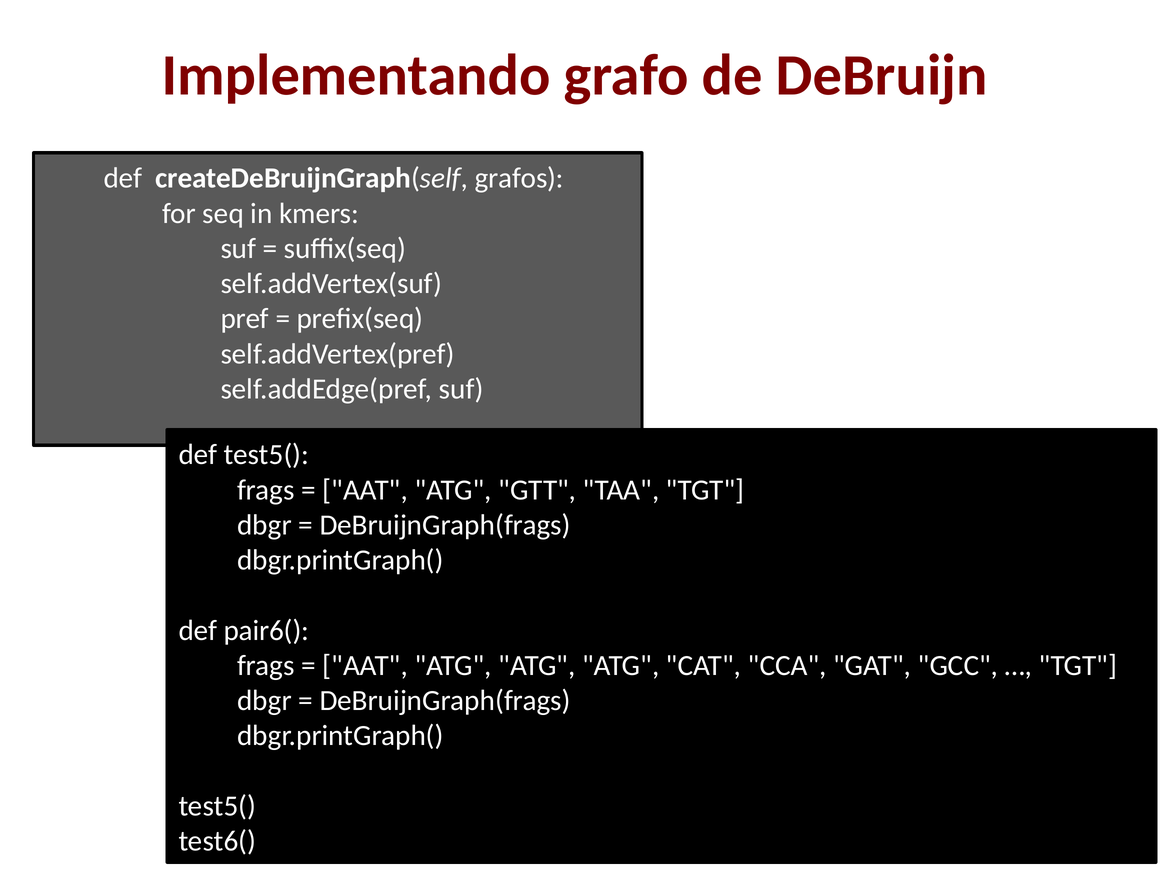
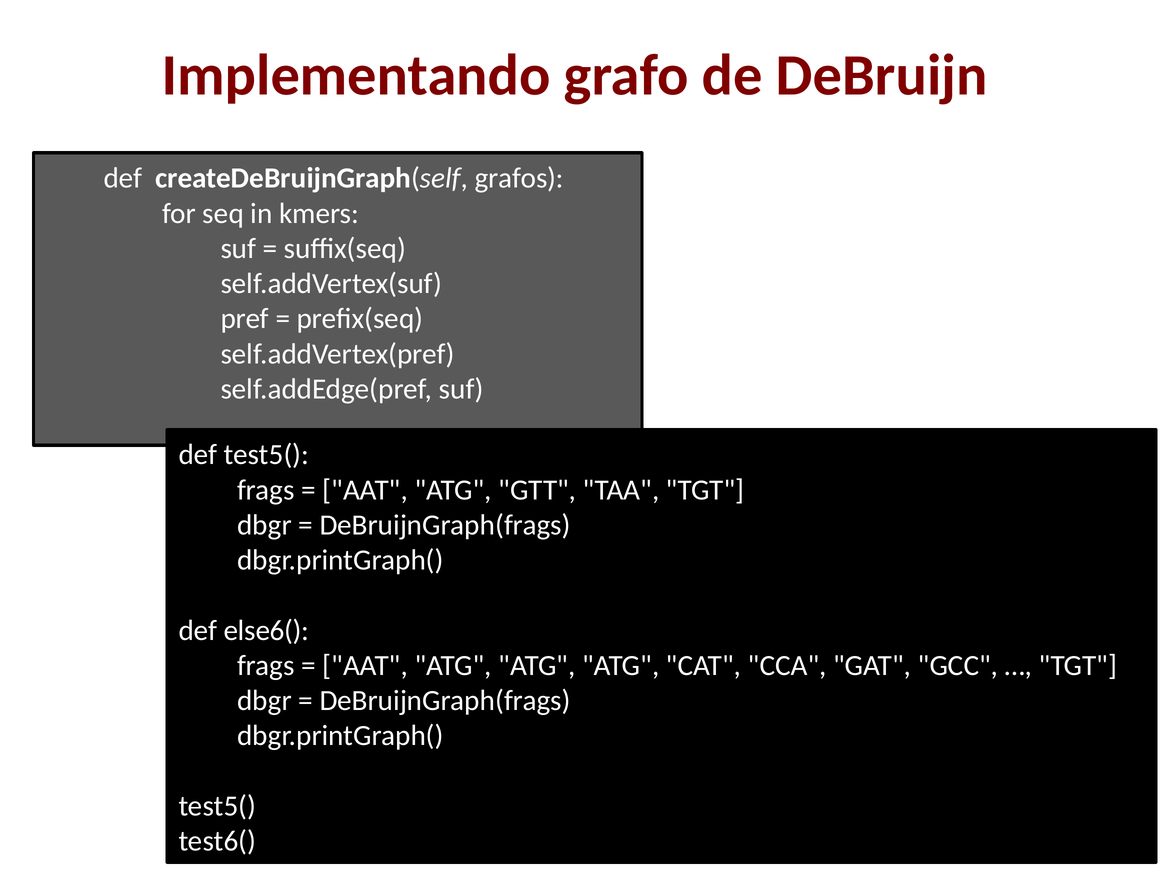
pair6(: pair6( -> else6(
